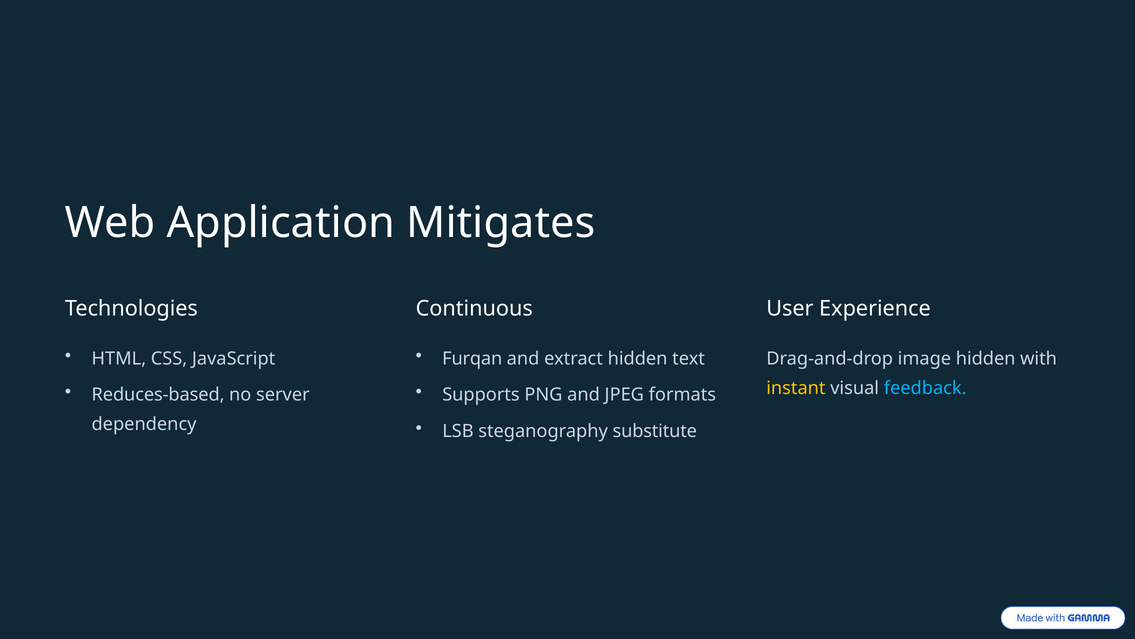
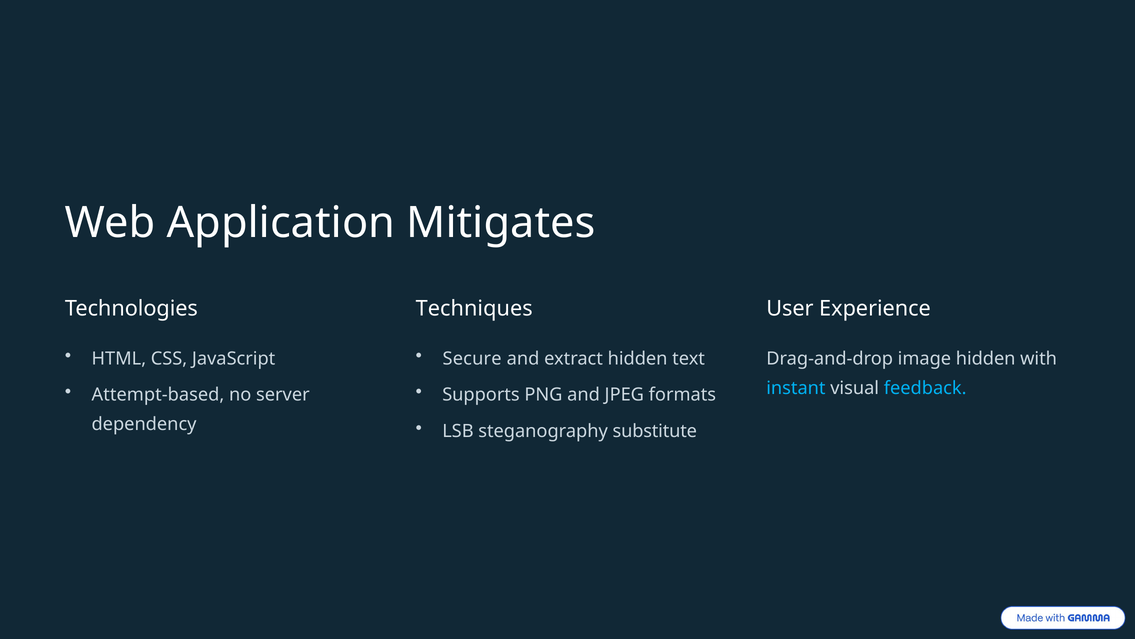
Continuous: Continuous -> Techniques
Furqan: Furqan -> Secure
instant colour: yellow -> light blue
Reduces-based: Reduces-based -> Attempt-based
